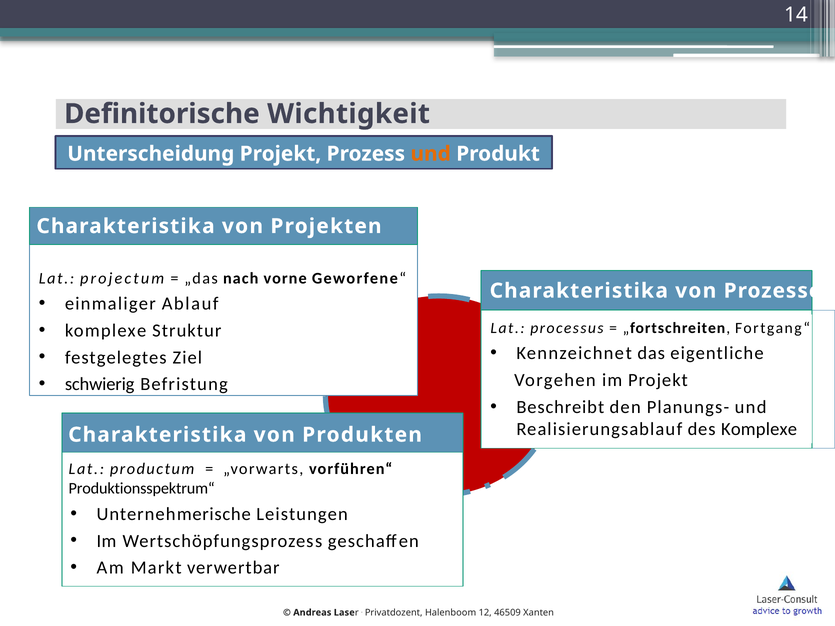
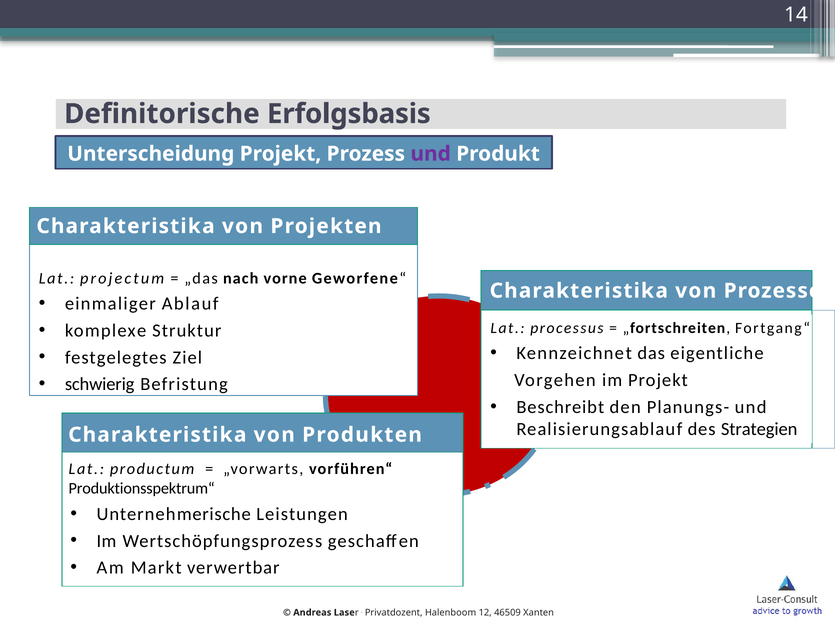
Wichtigkeit: Wichtigkeit -> Erfolgsbasis
und at (431, 154) colour: orange -> purple
des Komplexe: Komplexe -> Strategien
